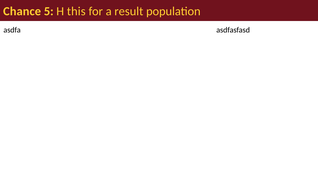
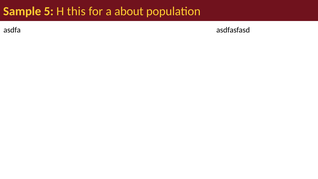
Chance: Chance -> Sample
result: result -> about
